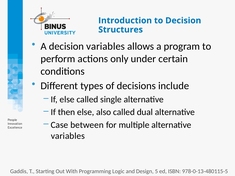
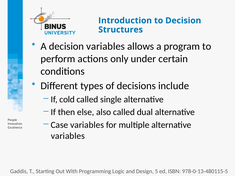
If else: else -> cold
Case between: between -> variables
